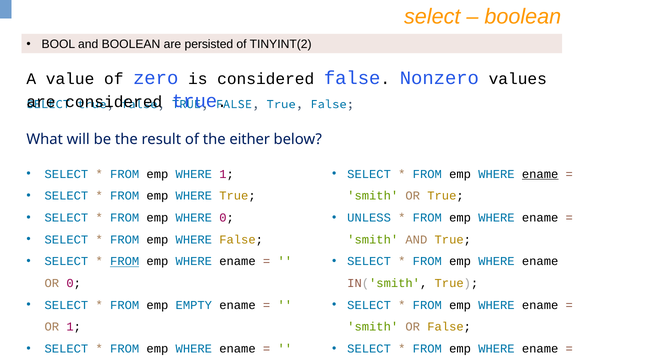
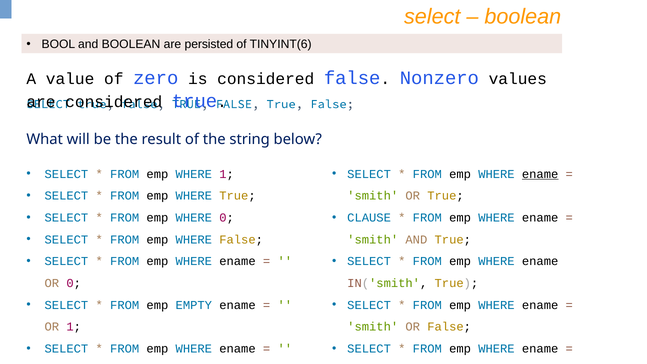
TINYINT(2: TINYINT(2 -> TINYINT(6
either: either -> string
UNLESS: UNLESS -> CLAUSE
FROM at (125, 261) underline: present -> none
